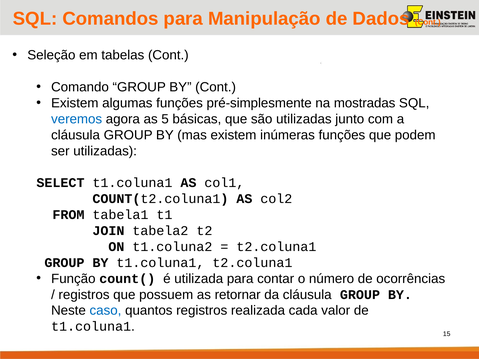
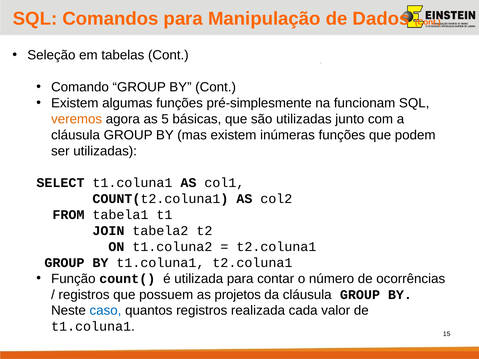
mostradas: mostradas -> funcionam
veremos colour: blue -> orange
retornar: retornar -> projetos
